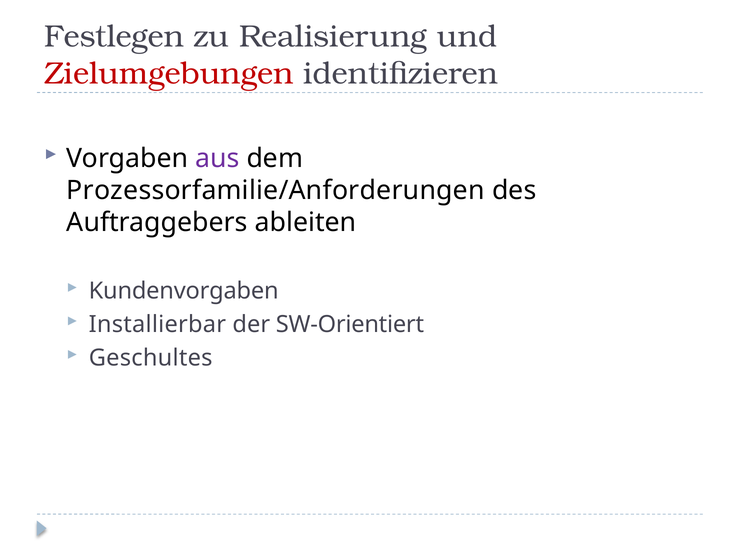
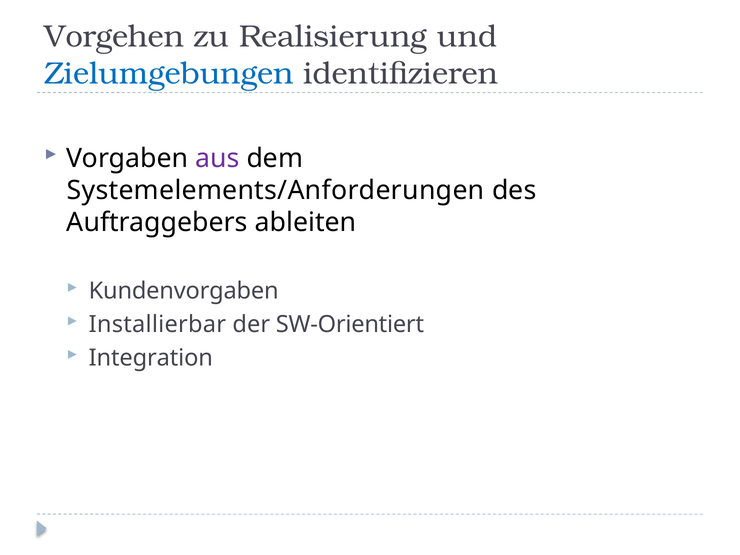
Festlegen: Festlegen -> Vorgehen
Zielumgebungen colour: red -> blue
Prozessorfamilie/Anforderungen: Prozessorfamilie/Anforderungen -> Systemelements/Anforderungen
Geschultes: Geschultes -> Integration
